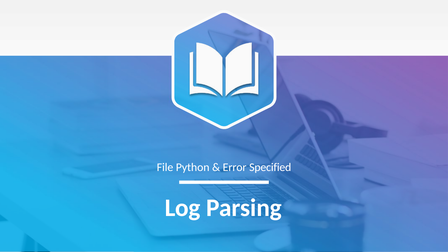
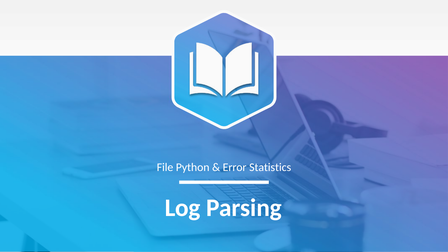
Specified: Specified -> Statistics
